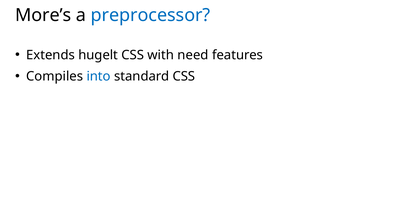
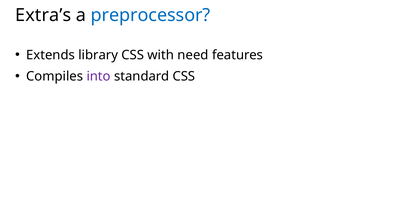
More’s: More’s -> Extra’s
hugelt: hugelt -> library
into colour: blue -> purple
